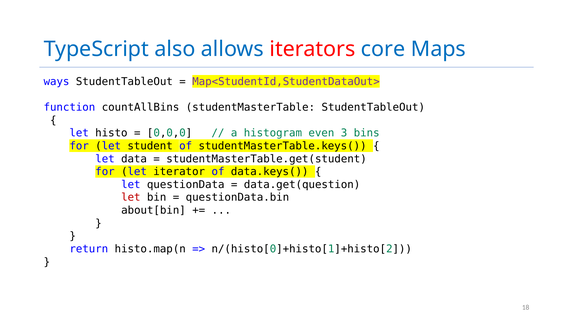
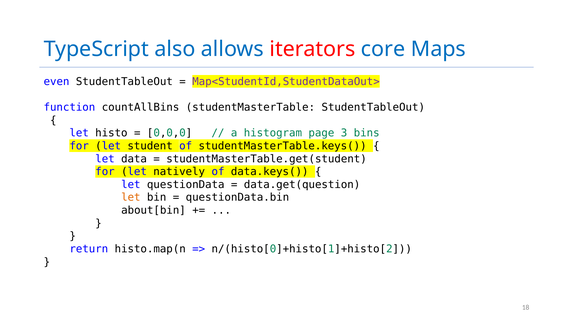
ways: ways -> even
even: even -> page
iterator: iterator -> natively
let at (131, 198) colour: red -> orange
